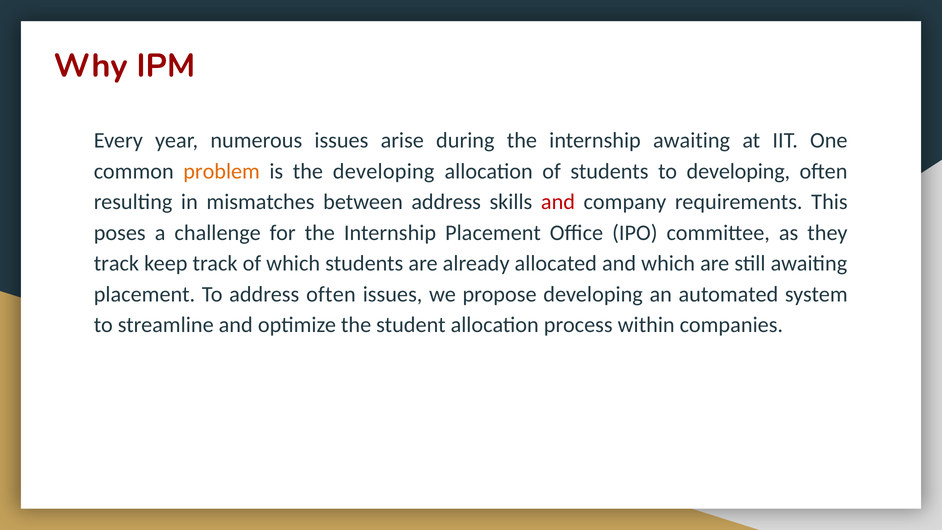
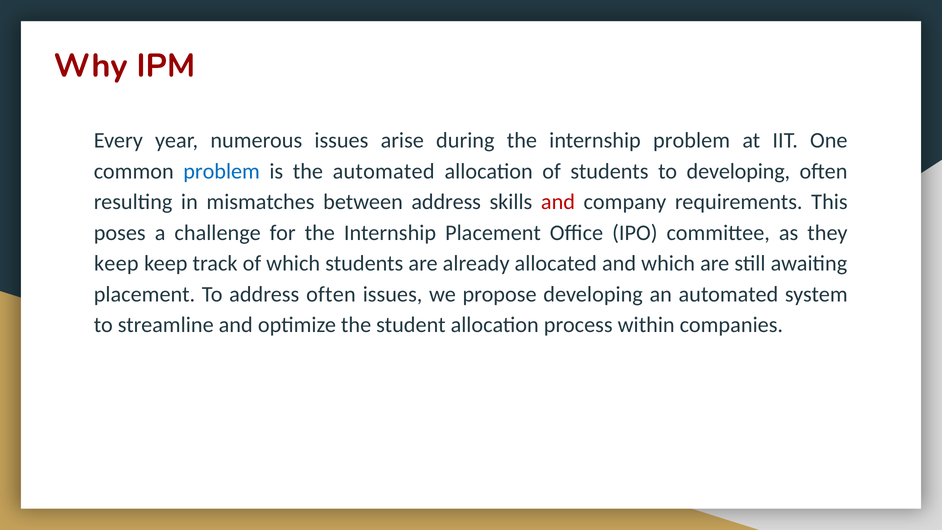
internship awaiting: awaiting -> problem
problem at (222, 171) colour: orange -> blue
the developing: developing -> automated
track at (116, 263): track -> keep
